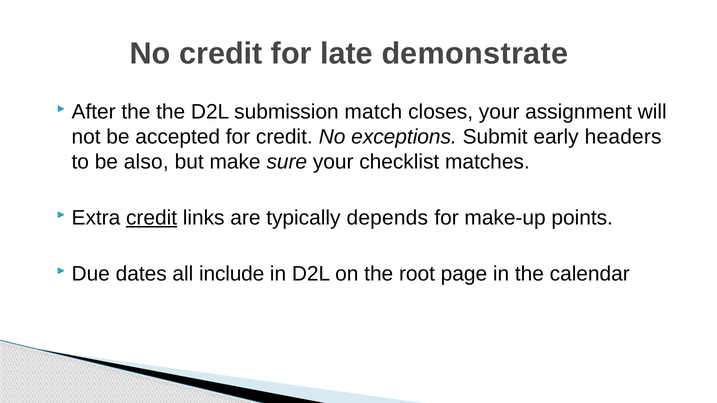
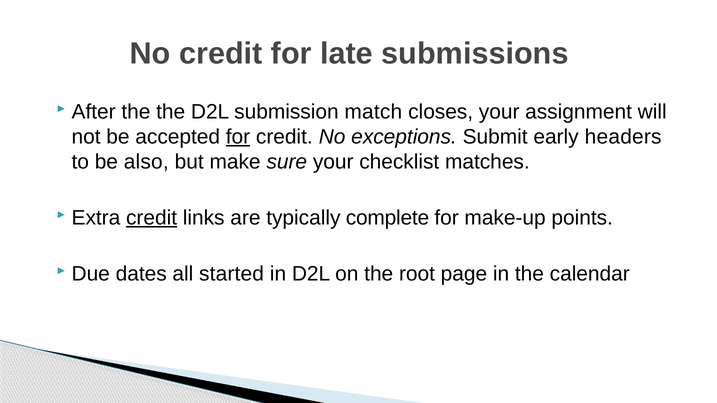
demonstrate: demonstrate -> submissions
for at (238, 137) underline: none -> present
depends: depends -> complete
include: include -> started
